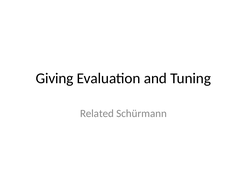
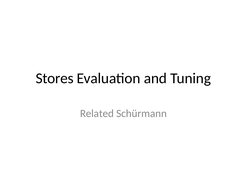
Giving: Giving -> Stores
